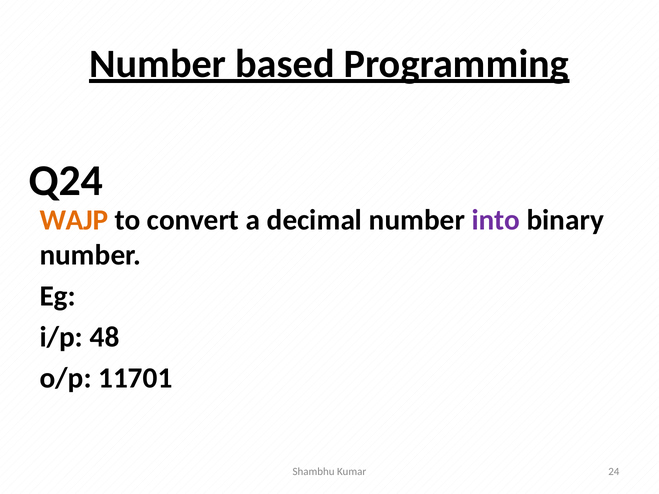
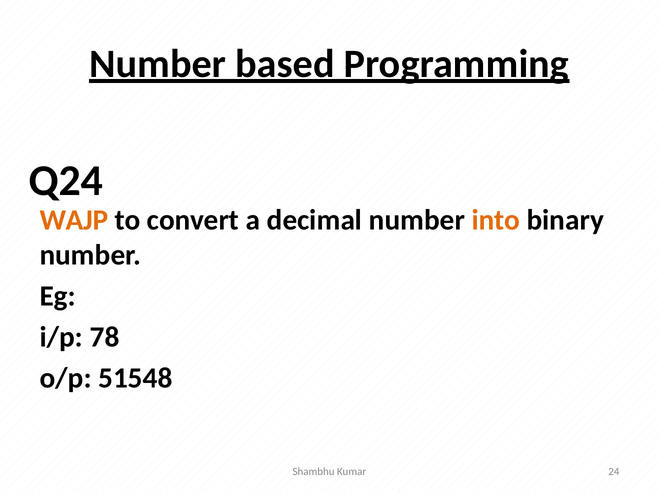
into colour: purple -> orange
48: 48 -> 78
11701: 11701 -> 51548
